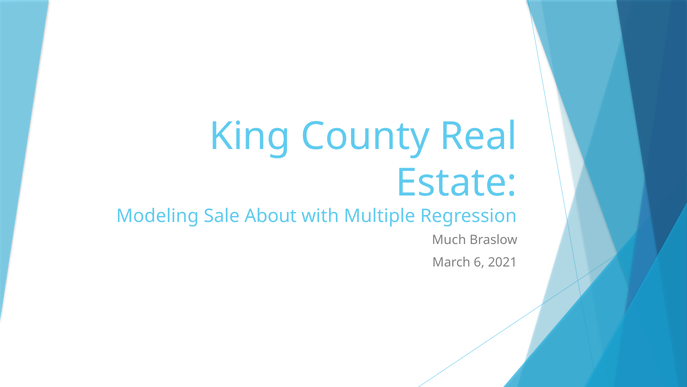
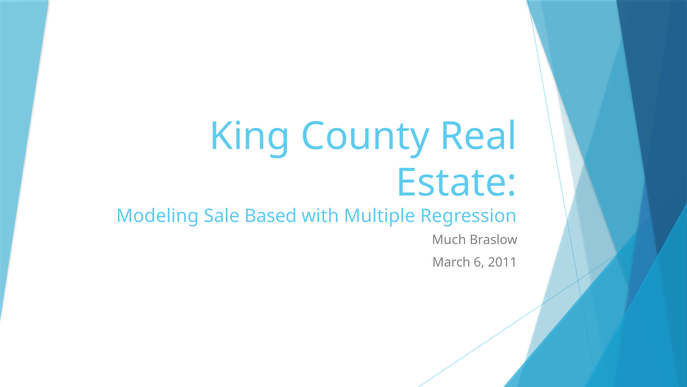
About: About -> Based
2021: 2021 -> 2011
